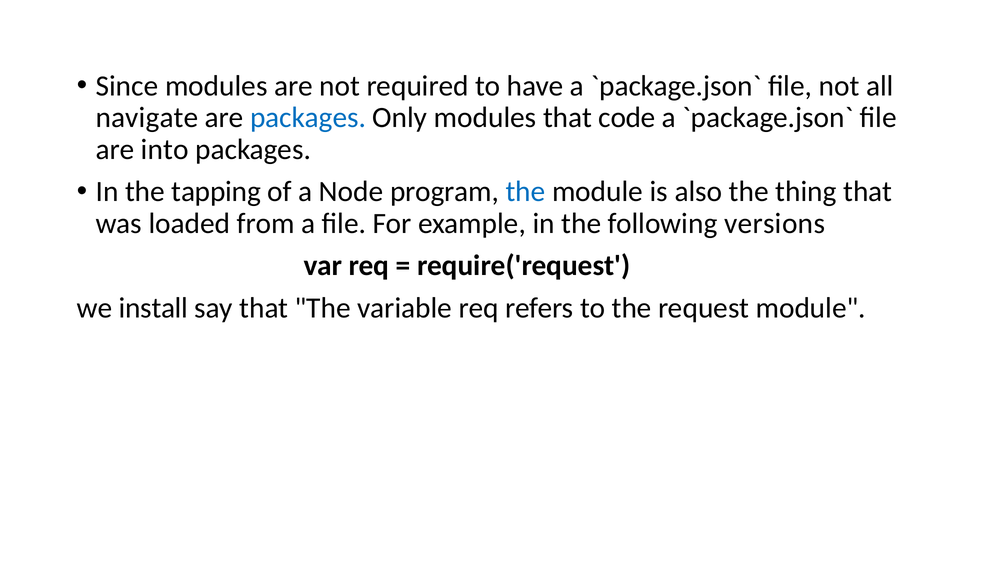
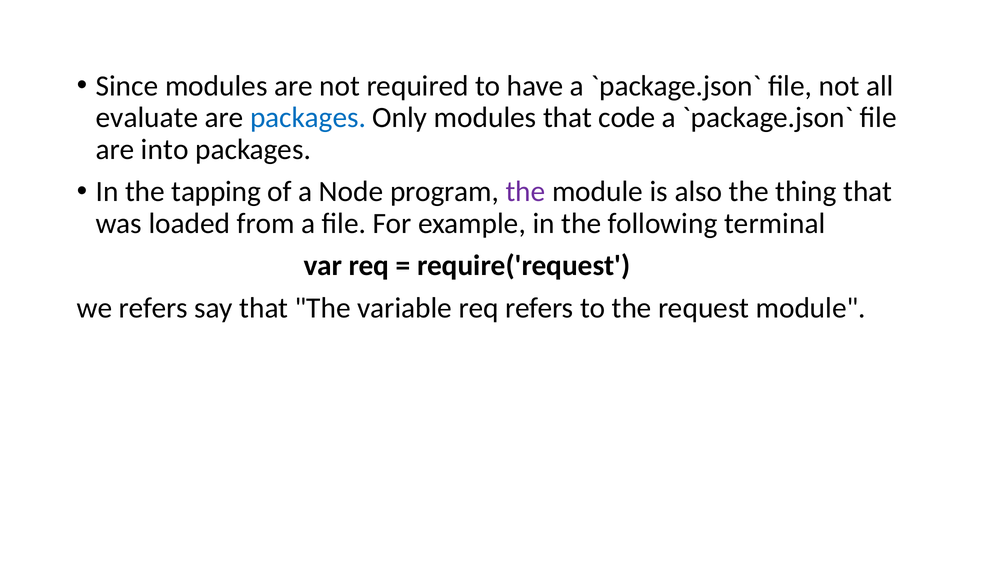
navigate: navigate -> evaluate
the at (525, 192) colour: blue -> purple
versions: versions -> terminal
we install: install -> refers
